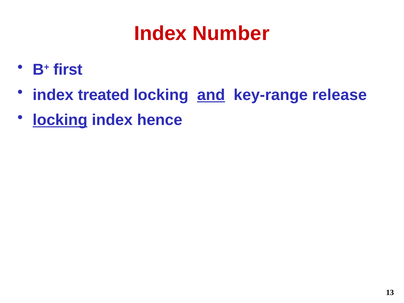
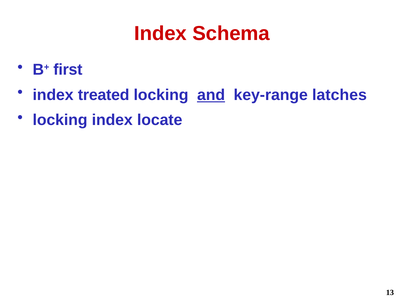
Number: Number -> Schema
release: release -> latches
locking at (60, 120) underline: present -> none
hence: hence -> locate
